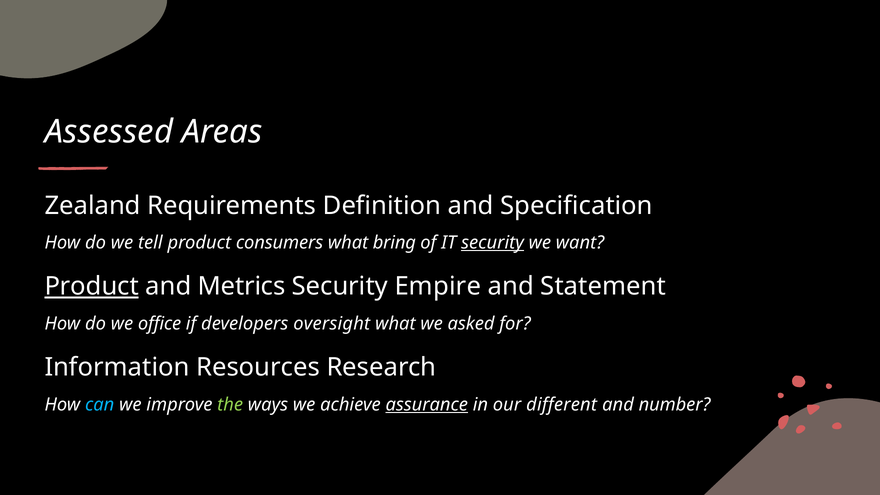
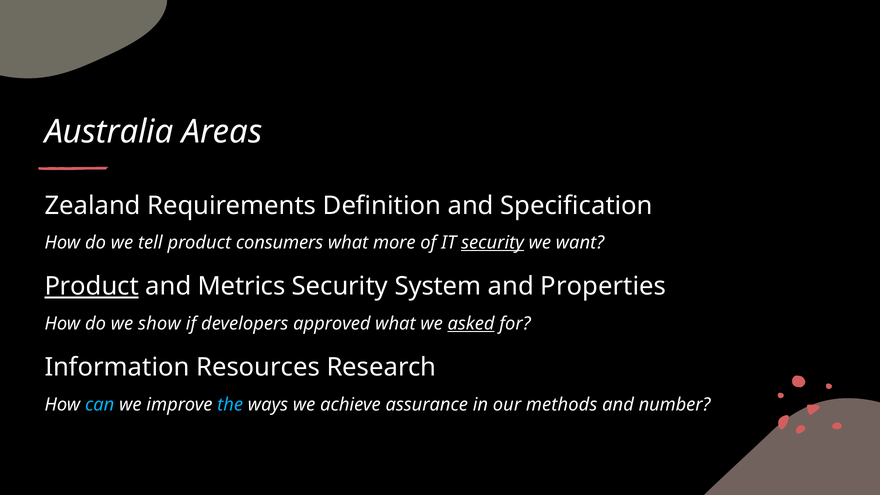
Assessed: Assessed -> Australia
bring: bring -> more
Empire: Empire -> System
Statement: Statement -> Properties
office: office -> show
oversight: oversight -> approved
asked underline: none -> present
the colour: light green -> light blue
assurance underline: present -> none
different: different -> methods
